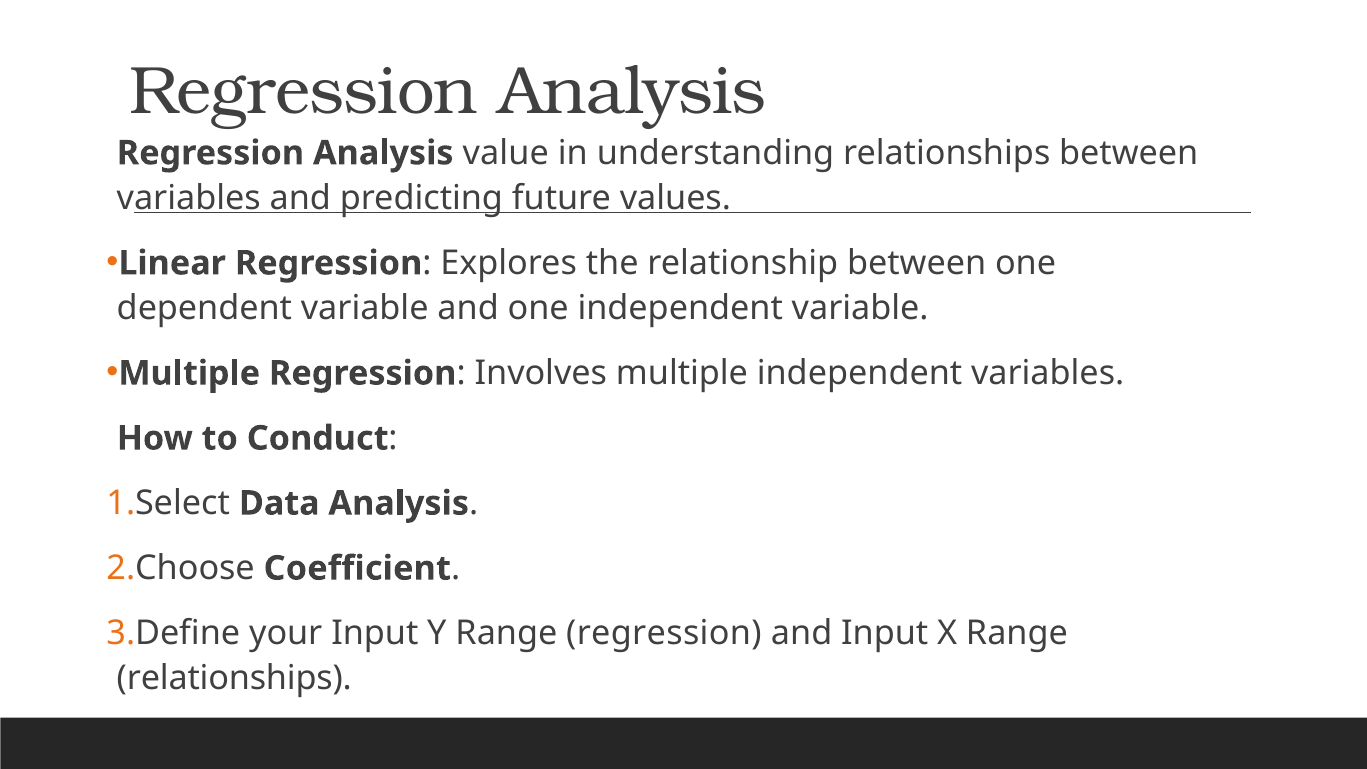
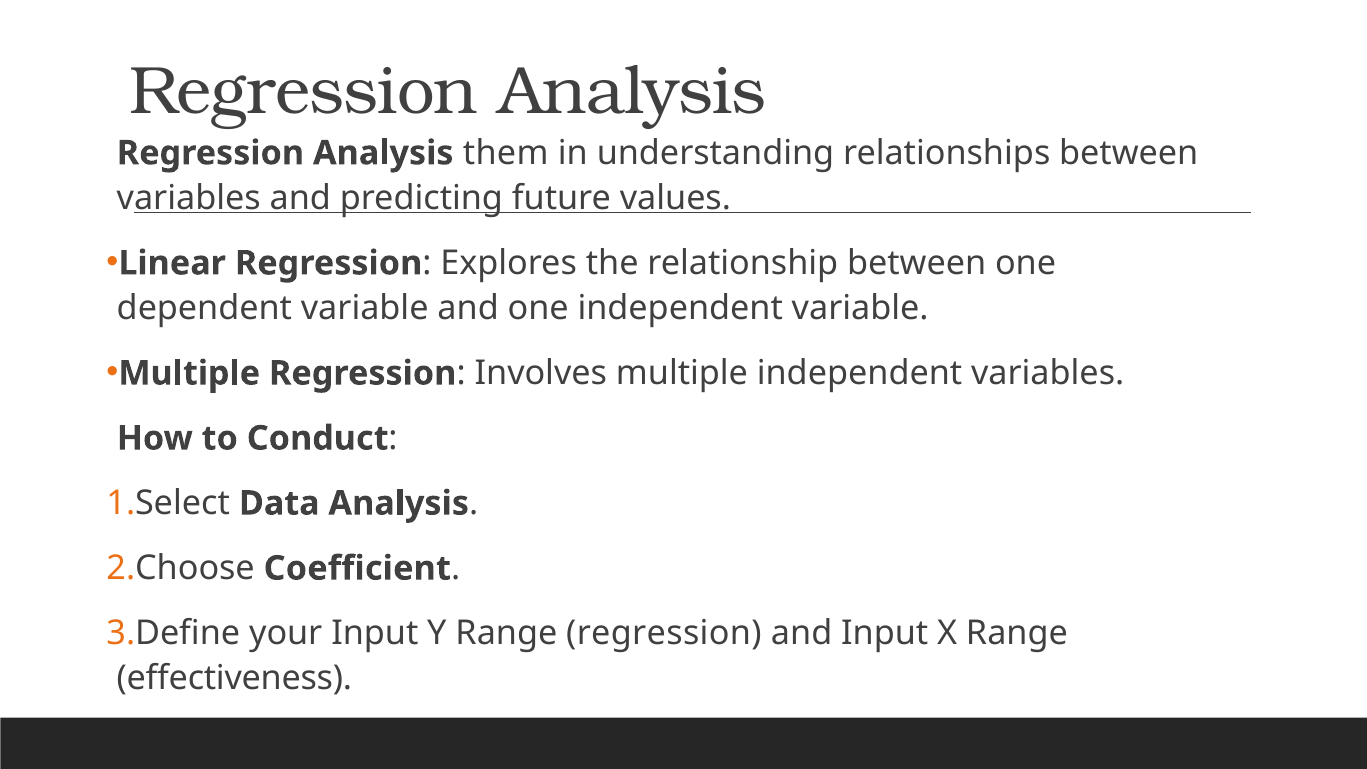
value: value -> them
relationships at (234, 678): relationships -> effectiveness
